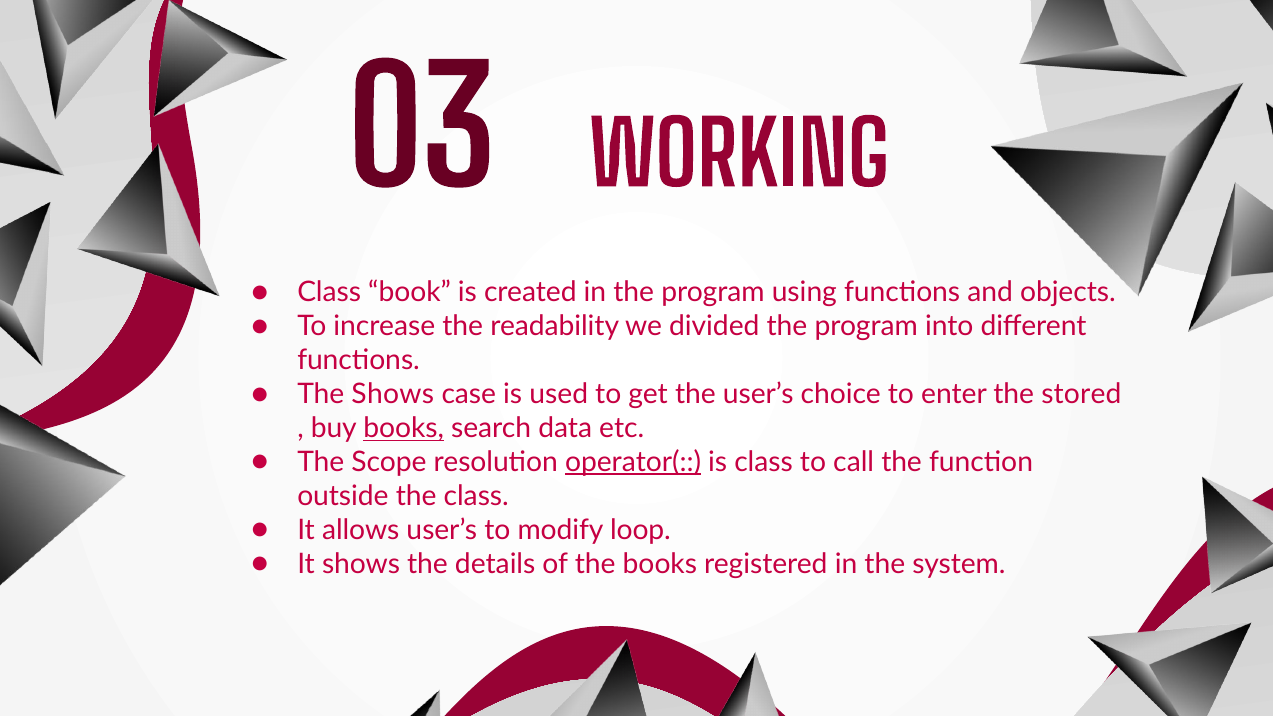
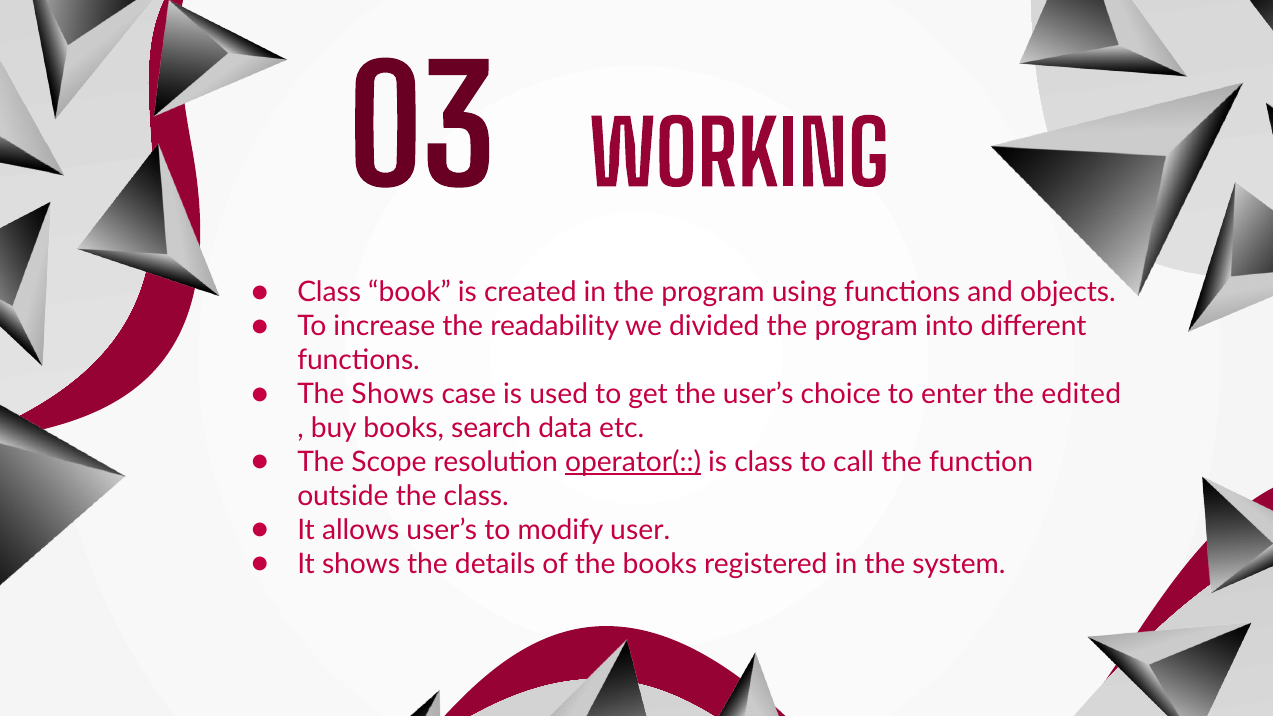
stored: stored -> edited
books at (404, 428) underline: present -> none
loop: loop -> user
